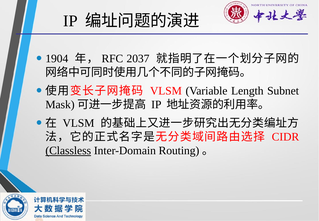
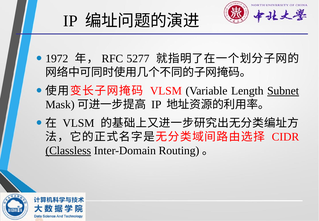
1904: 1904 -> 1972
2037: 2037 -> 5277
Subnet underline: none -> present
